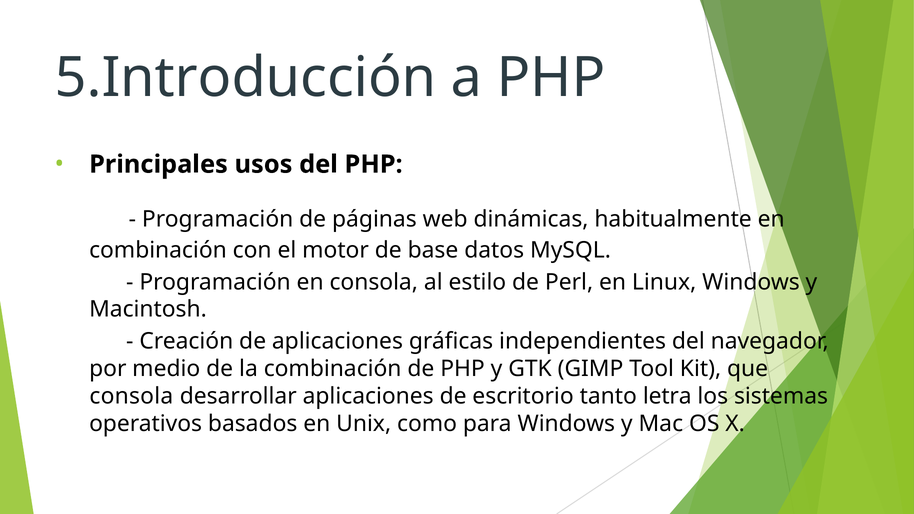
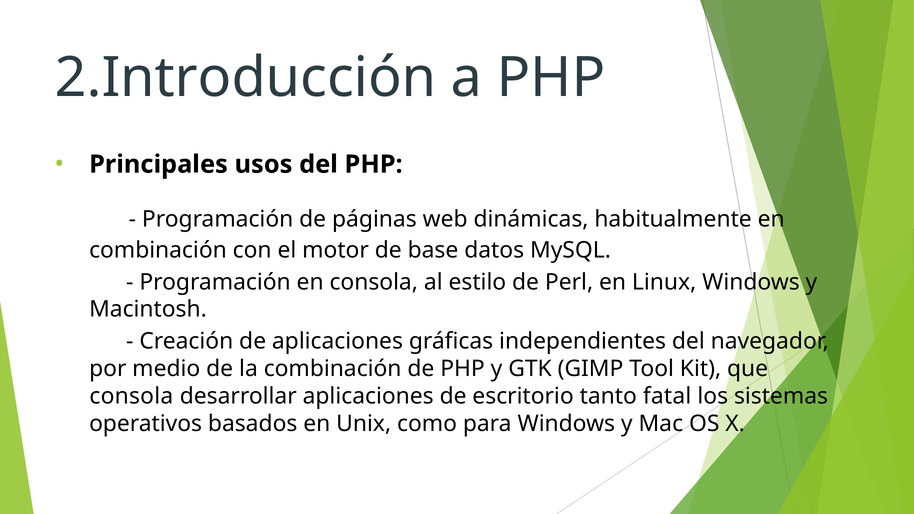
5.Introducción: 5.Introducción -> 2.Introducción
letra: letra -> fatal
